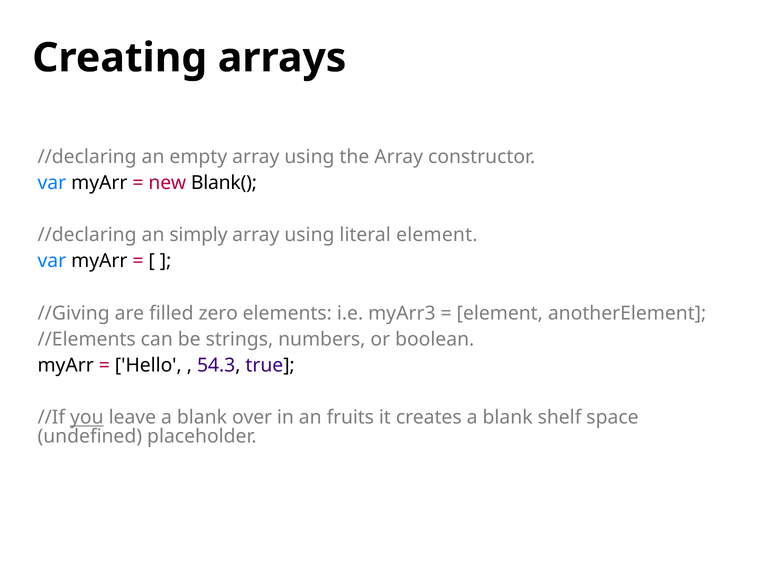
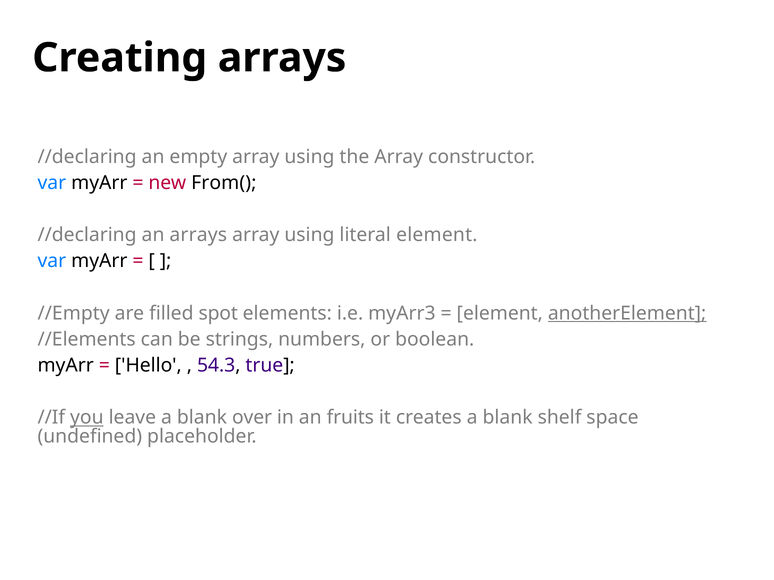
Blank(: Blank( -> From(
an simply: simply -> arrays
//Giving: //Giving -> //Empty
zero: zero -> spot
anotherElement underline: none -> present
